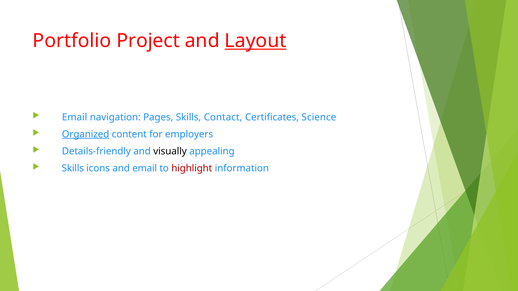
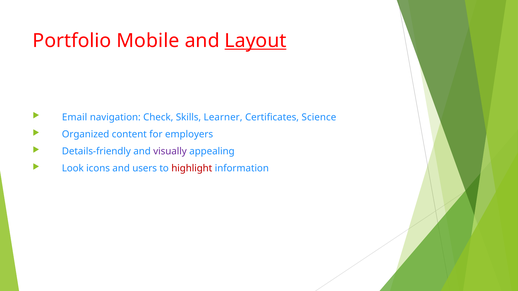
Project: Project -> Mobile
Pages: Pages -> Check
Contact: Contact -> Learner
Organized underline: present -> none
visually colour: black -> purple
Skills at (73, 168): Skills -> Look
and email: email -> users
